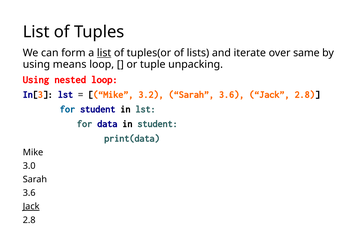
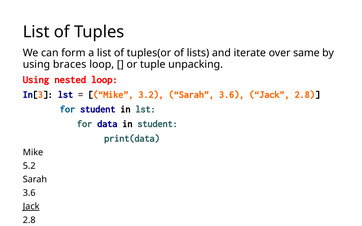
list at (104, 53) underline: present -> none
means: means -> braces
3.0: 3.0 -> 5.2
